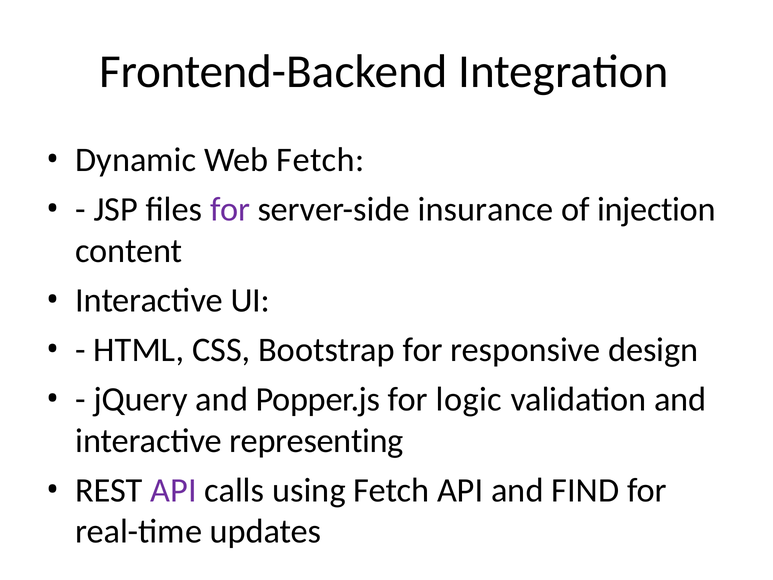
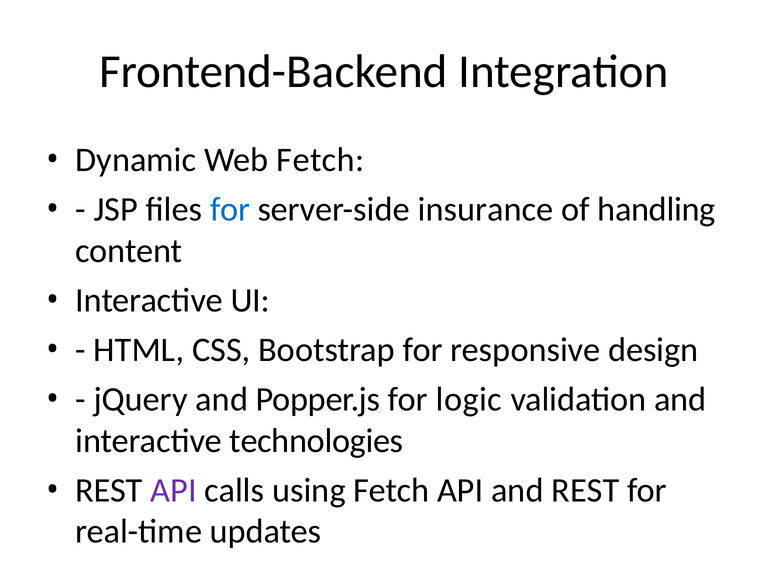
for at (230, 209) colour: purple -> blue
injection: injection -> handling
representing: representing -> technologies
and FIND: FIND -> REST
